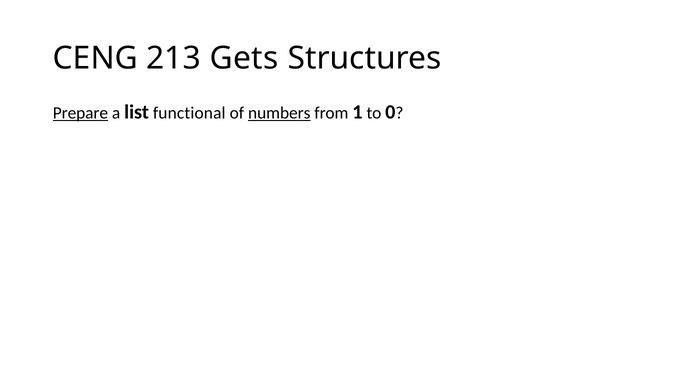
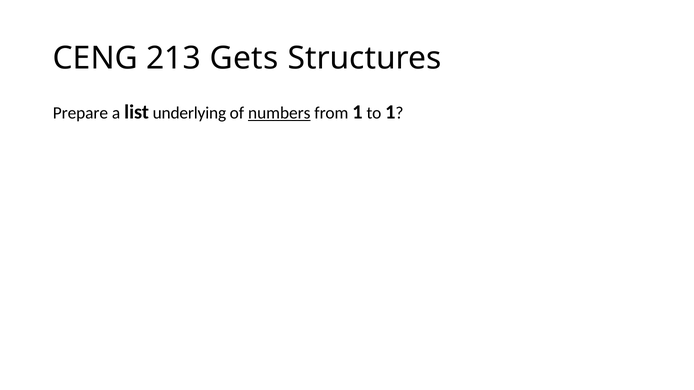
Prepare underline: present -> none
functional: functional -> underlying
to 0: 0 -> 1
